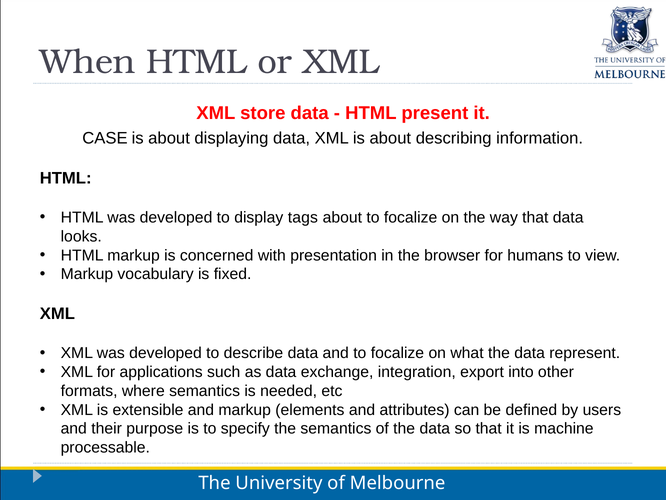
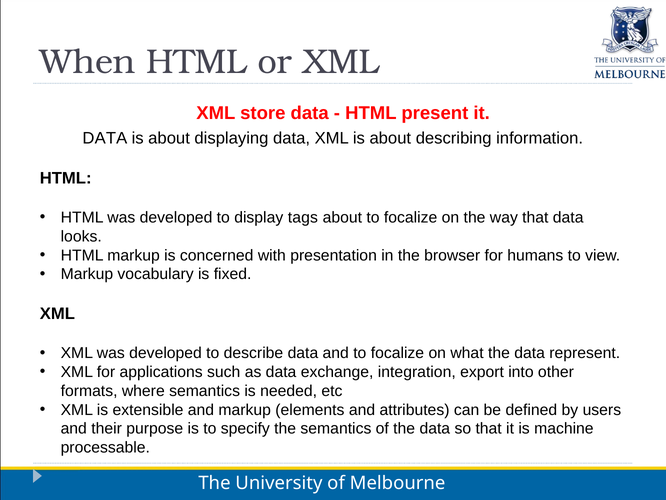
CASE at (105, 138): CASE -> DATA
